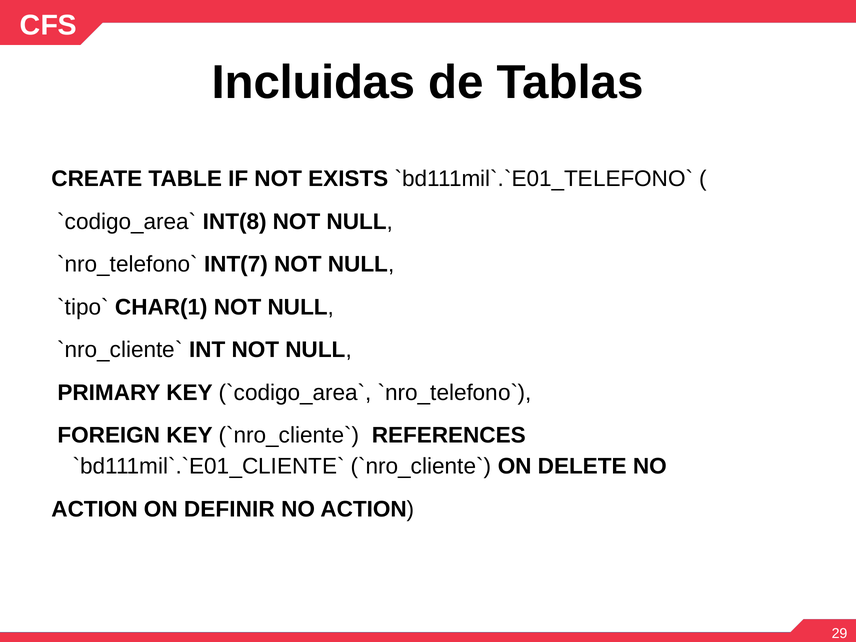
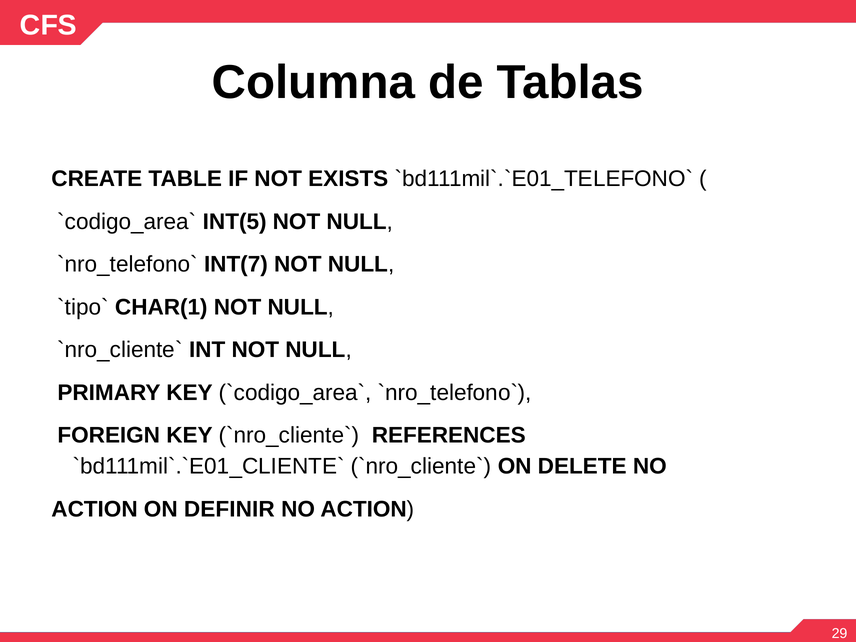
Incluidas: Incluidas -> Columna
INT(8: INT(8 -> INT(5
